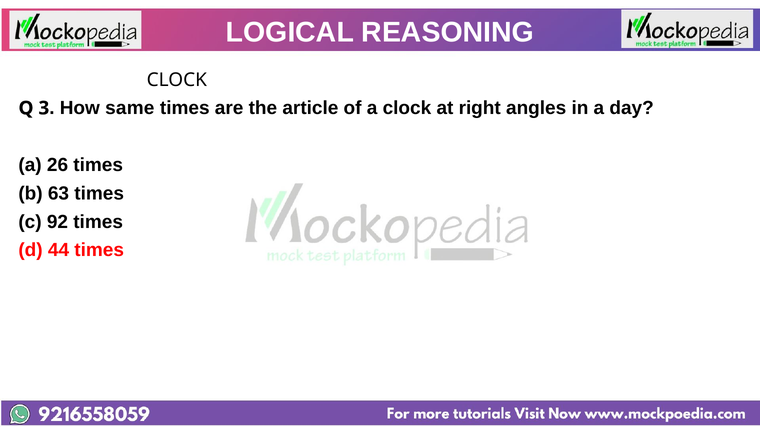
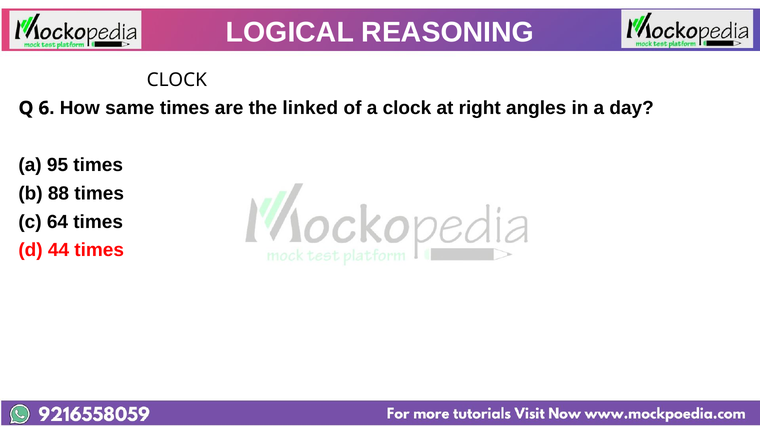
3: 3 -> 6
article: article -> linked
26: 26 -> 95
63: 63 -> 88
92: 92 -> 64
